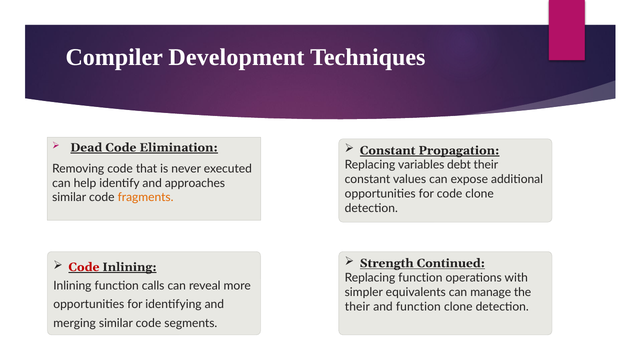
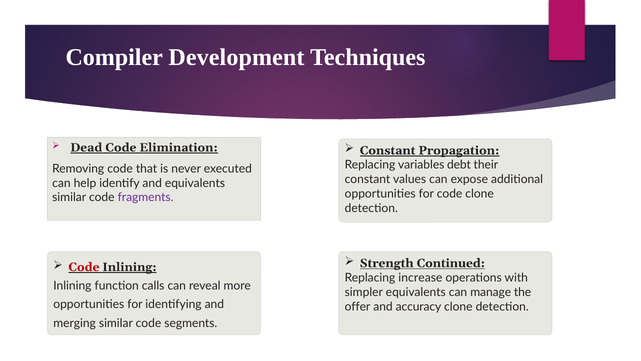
and approaches: approaches -> equivalents
fragments colour: orange -> purple
Replacing function: function -> increase
their at (357, 306): their -> offer
and function: function -> accuracy
